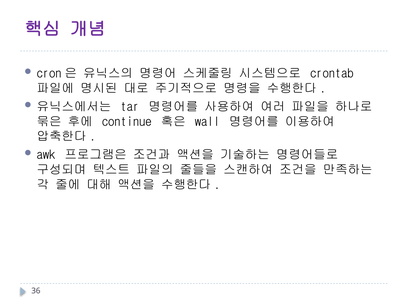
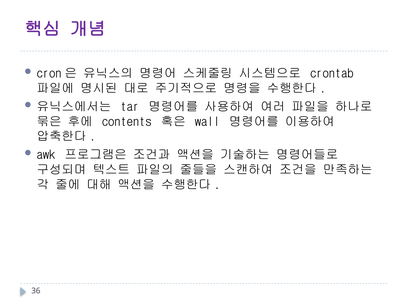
continue: continue -> contents
